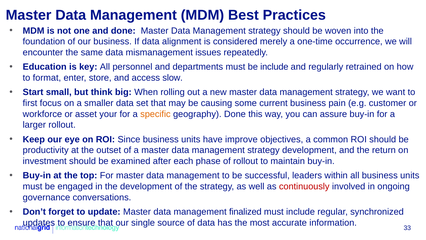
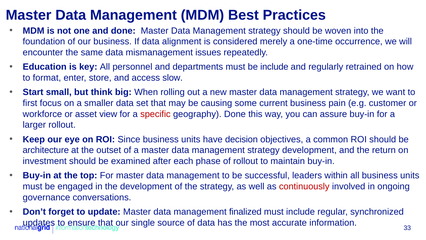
your: your -> view
specific colour: orange -> red
improve: improve -> decision
productivity: productivity -> architecture
